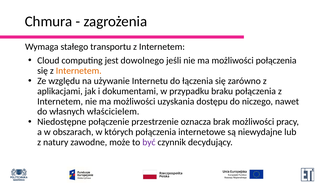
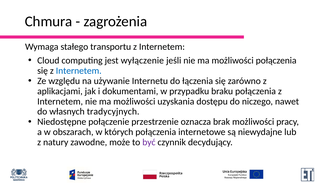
dowolnego: dowolnego -> wyłączenie
Internetem at (79, 71) colour: orange -> blue
właścicielem: właścicielem -> tradycyjnych
